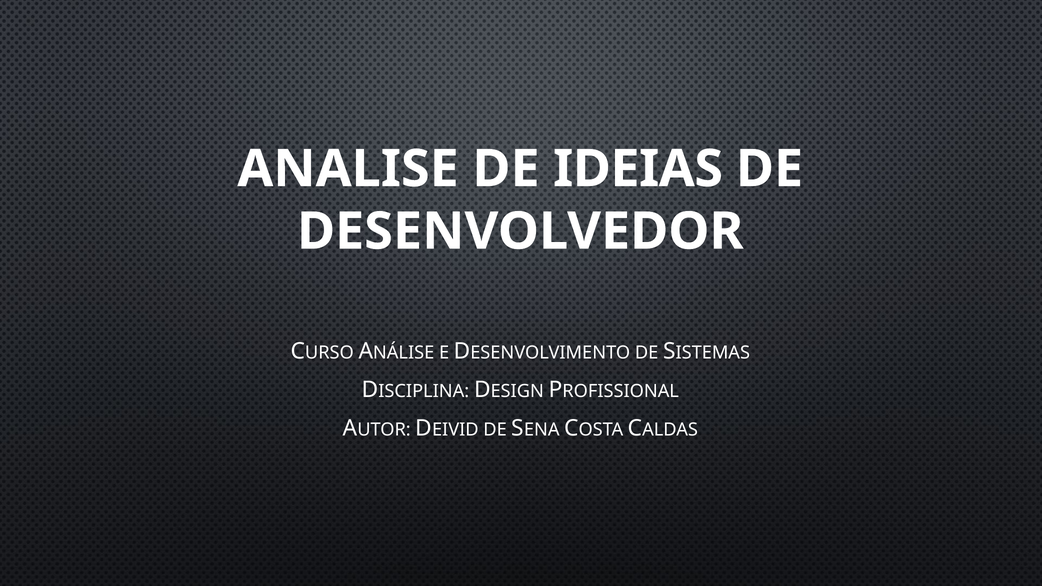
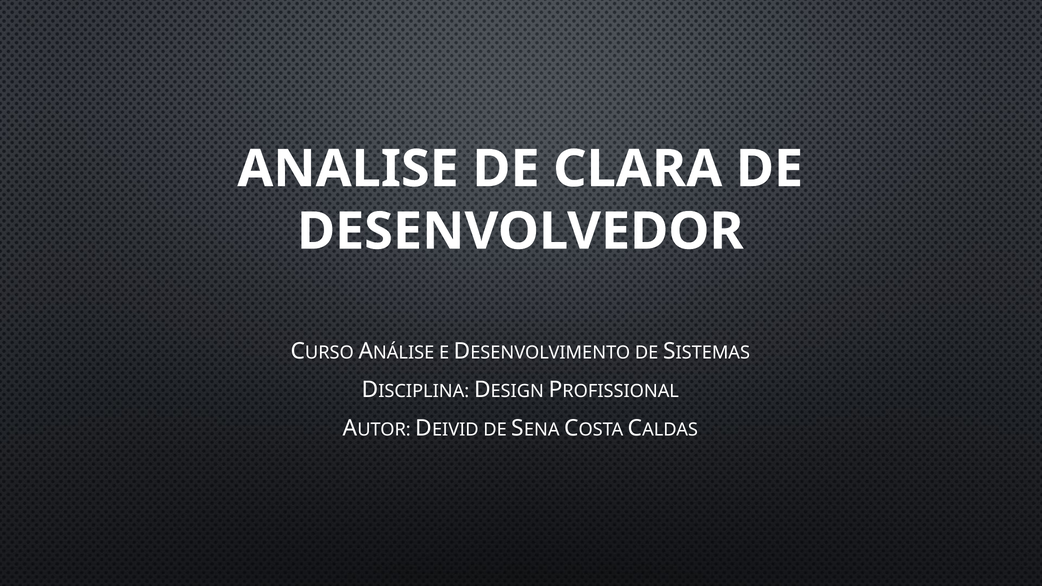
IDEIAS: IDEIAS -> CLARA
